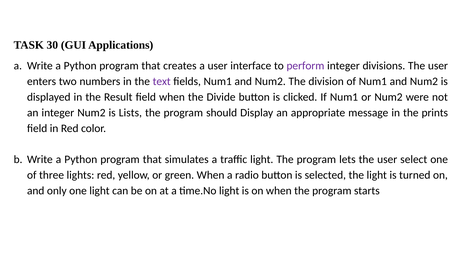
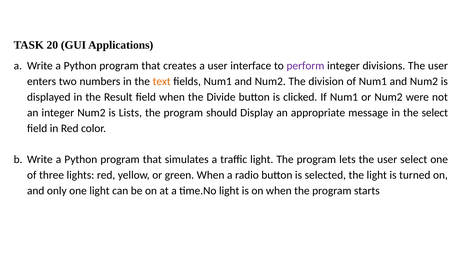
30: 30 -> 20
text colour: purple -> orange
the prints: prints -> select
